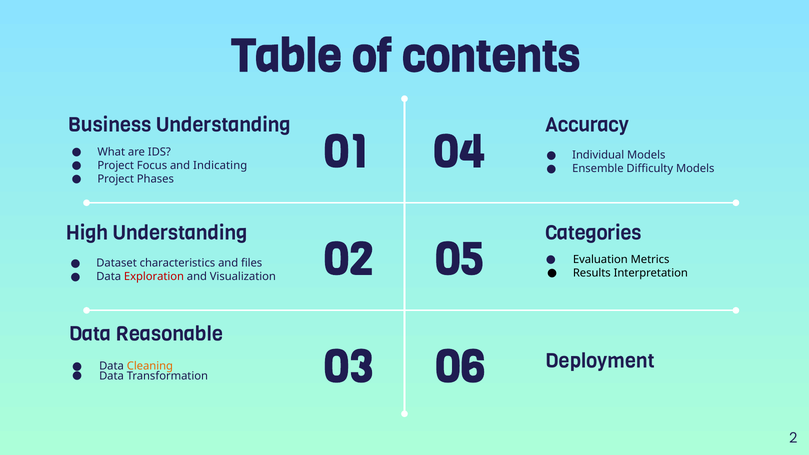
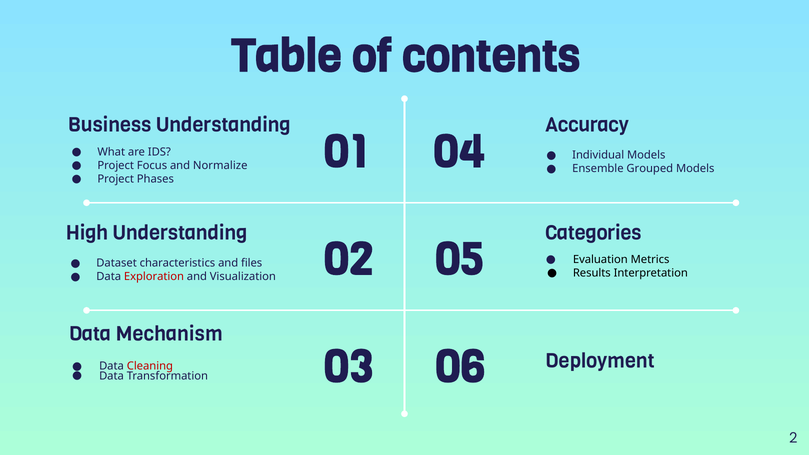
Indicating: Indicating -> Normalize
Difficulty: Difficulty -> Grouped
Reasonable: Reasonable -> Mechanism
Cleaning colour: orange -> red
